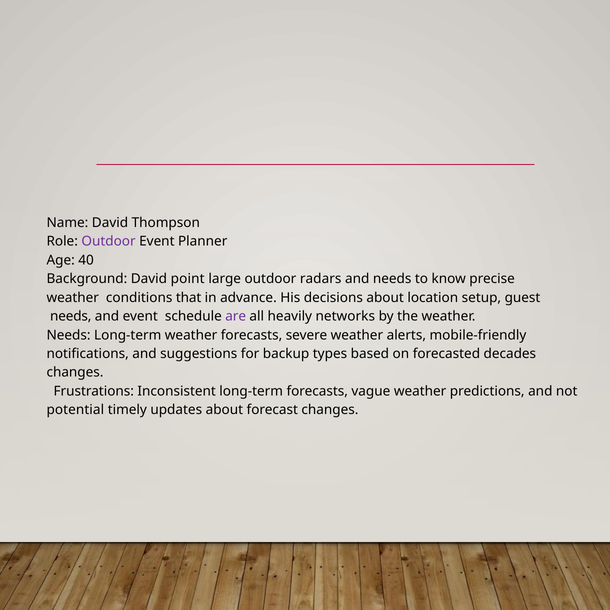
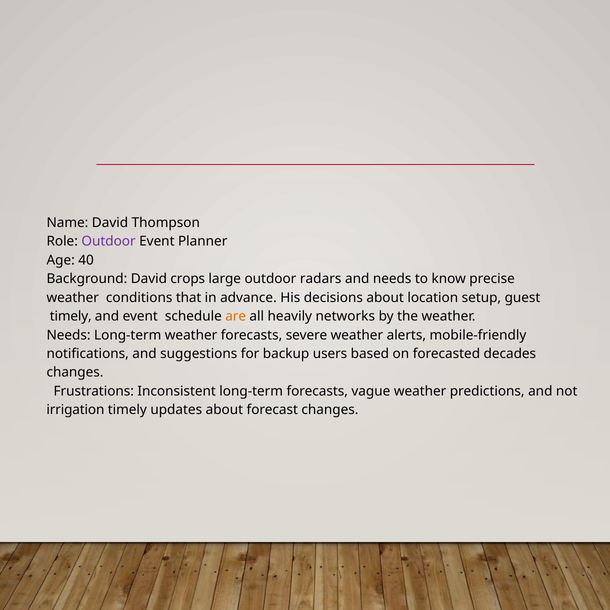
point: point -> crops
needs at (71, 316): needs -> timely
are colour: purple -> orange
types: types -> users
potential: potential -> irrigation
